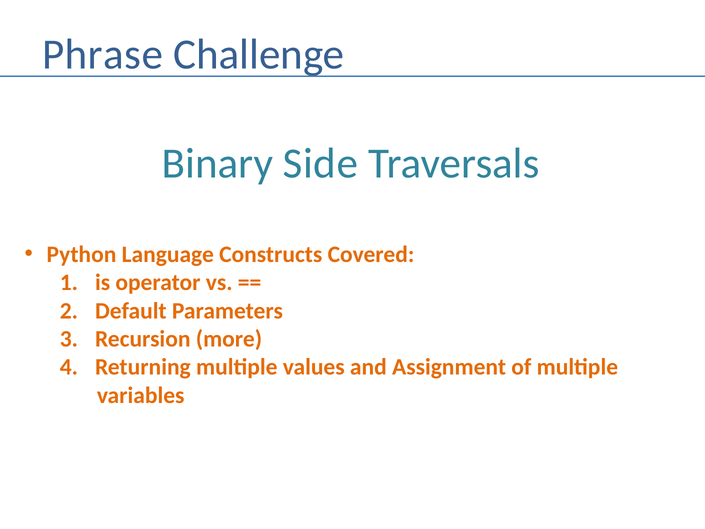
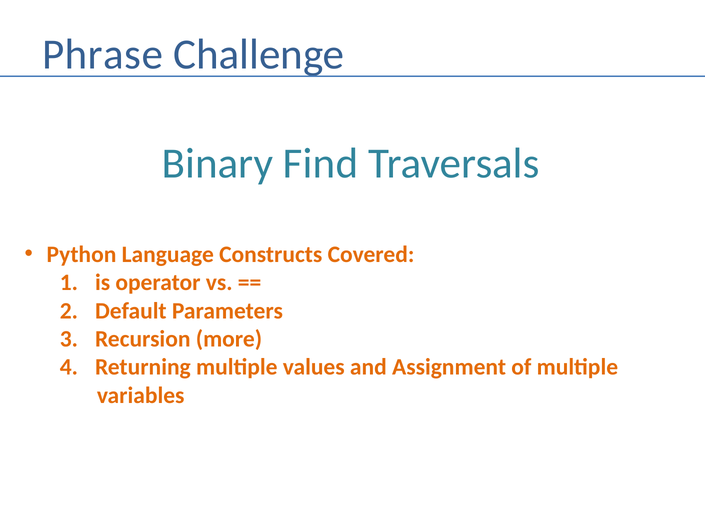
Side: Side -> Find
